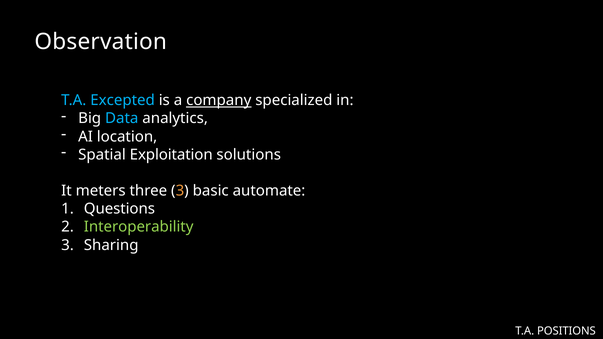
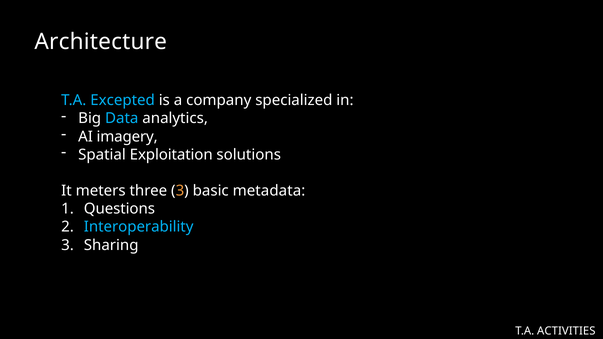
Observation: Observation -> Architecture
company underline: present -> none
location: location -> imagery
automate: automate -> metadata
Interoperability colour: light green -> light blue
POSITIONS: POSITIONS -> ACTIVITIES
